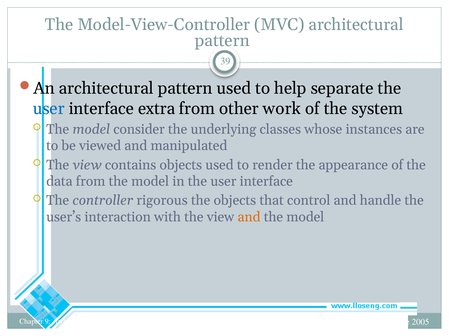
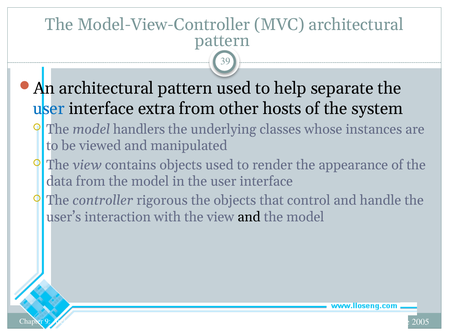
work: work -> hosts
consider: consider -> handlers
and at (249, 217) colour: orange -> black
